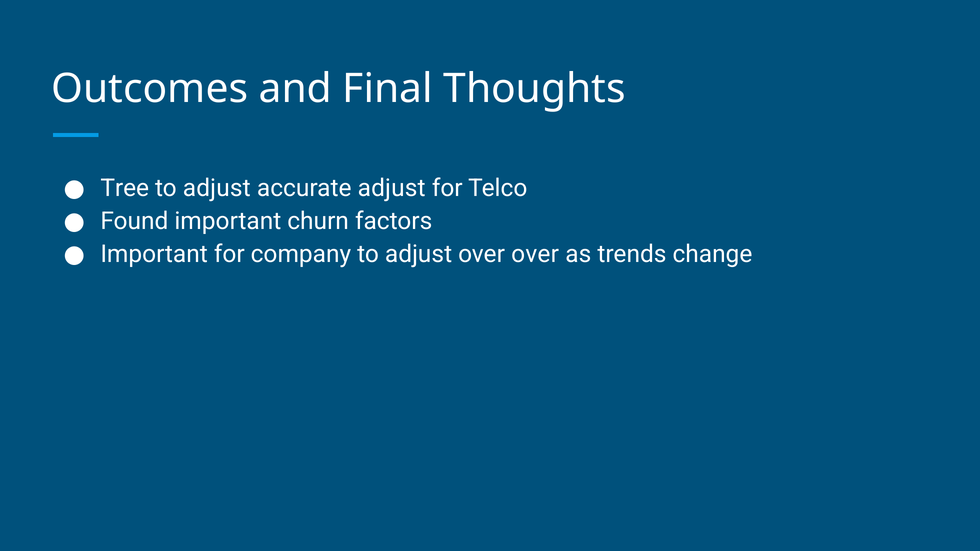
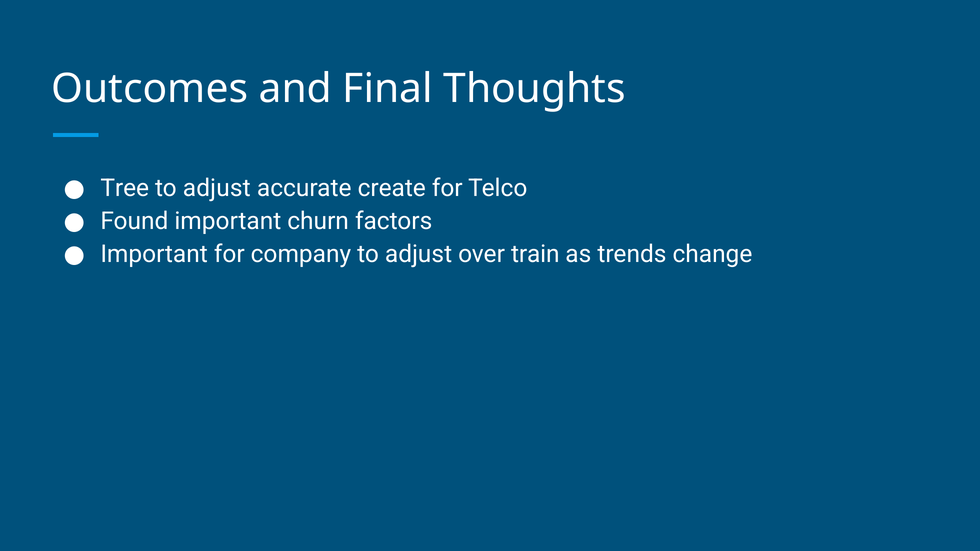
accurate adjust: adjust -> create
over over: over -> train
